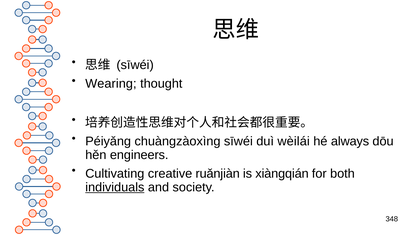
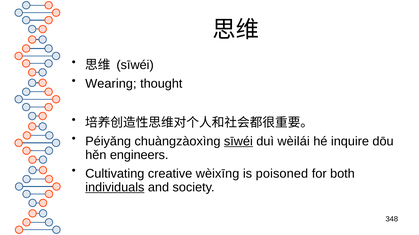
sīwéi at (238, 142) underline: none -> present
always: always -> inquire
ruǎnjiàn: ruǎnjiàn -> wèixīng
xiàngqián: xiàngqián -> poisoned
